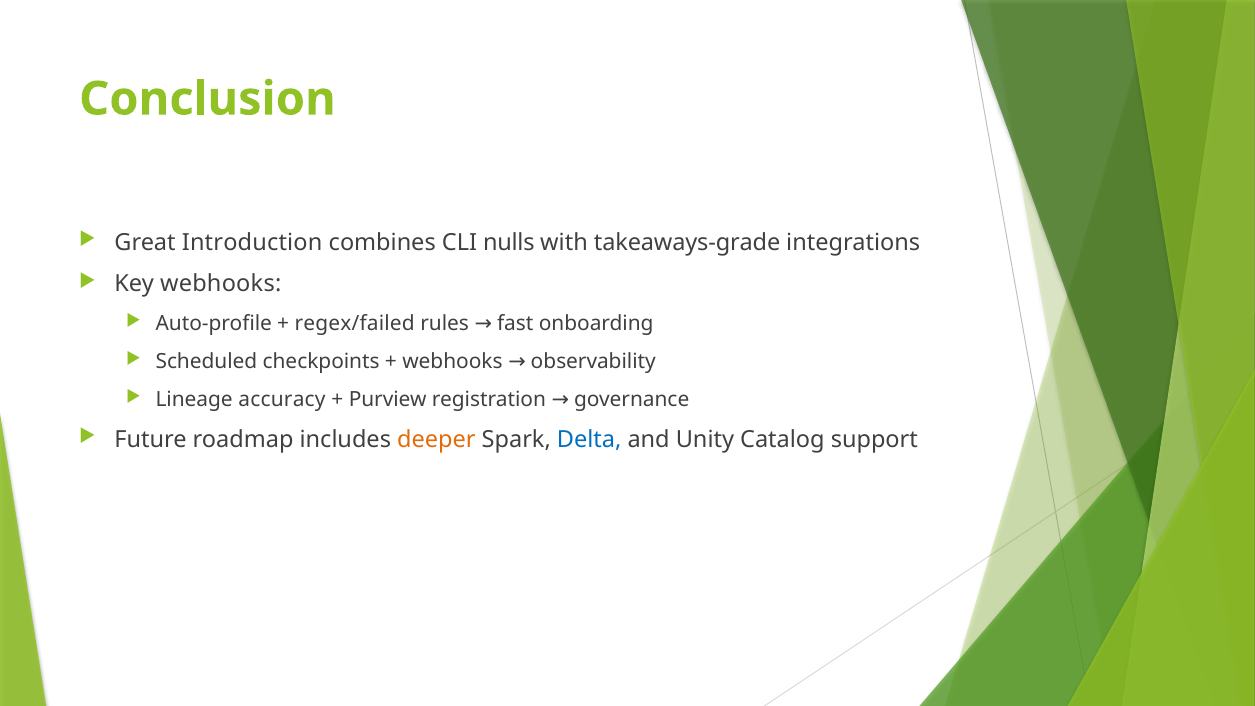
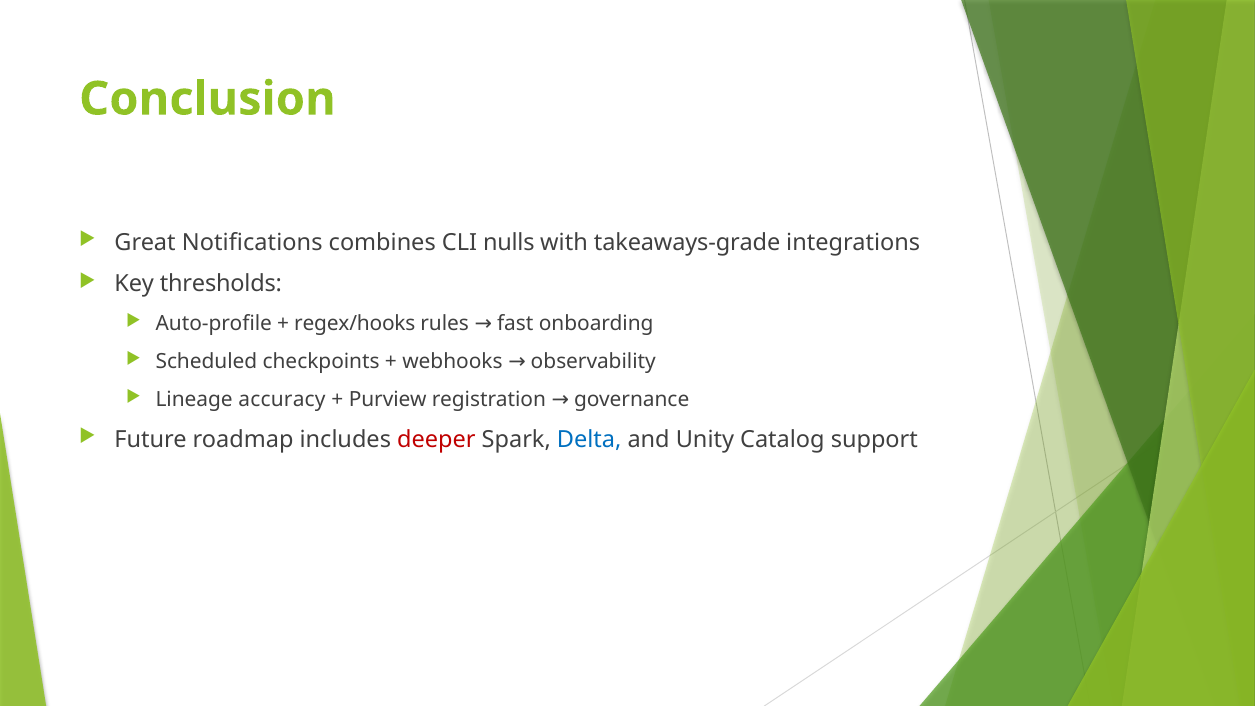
Introduction: Introduction -> Notifications
Key webhooks: webhooks -> thresholds
regex/failed: regex/failed -> regex/hooks
deeper colour: orange -> red
